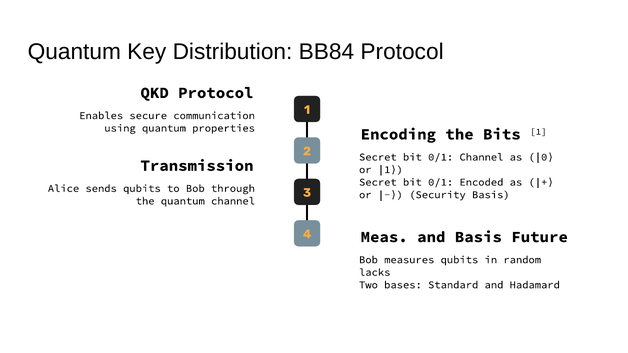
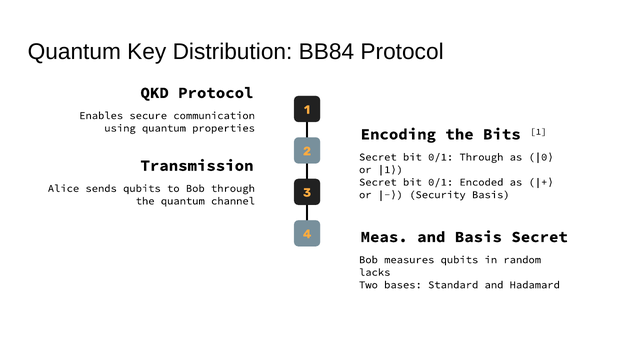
0/1 Channel: Channel -> Through
Basis Future: Future -> Secret
